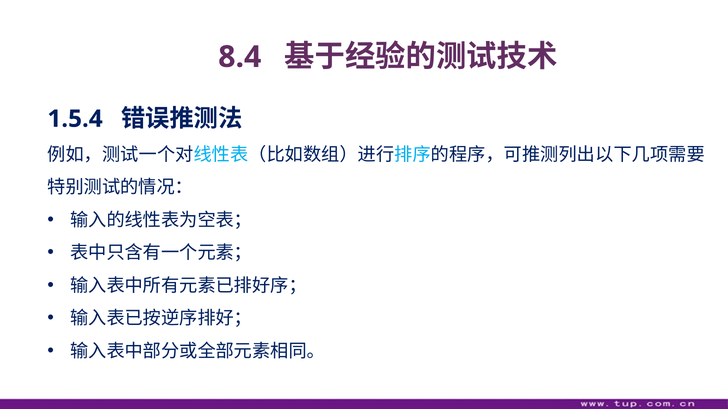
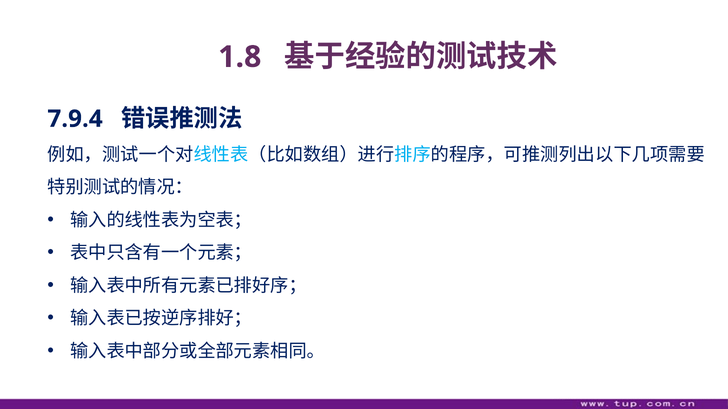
8.4: 8.4 -> 1.8
1.5.4: 1.5.4 -> 7.9.4
